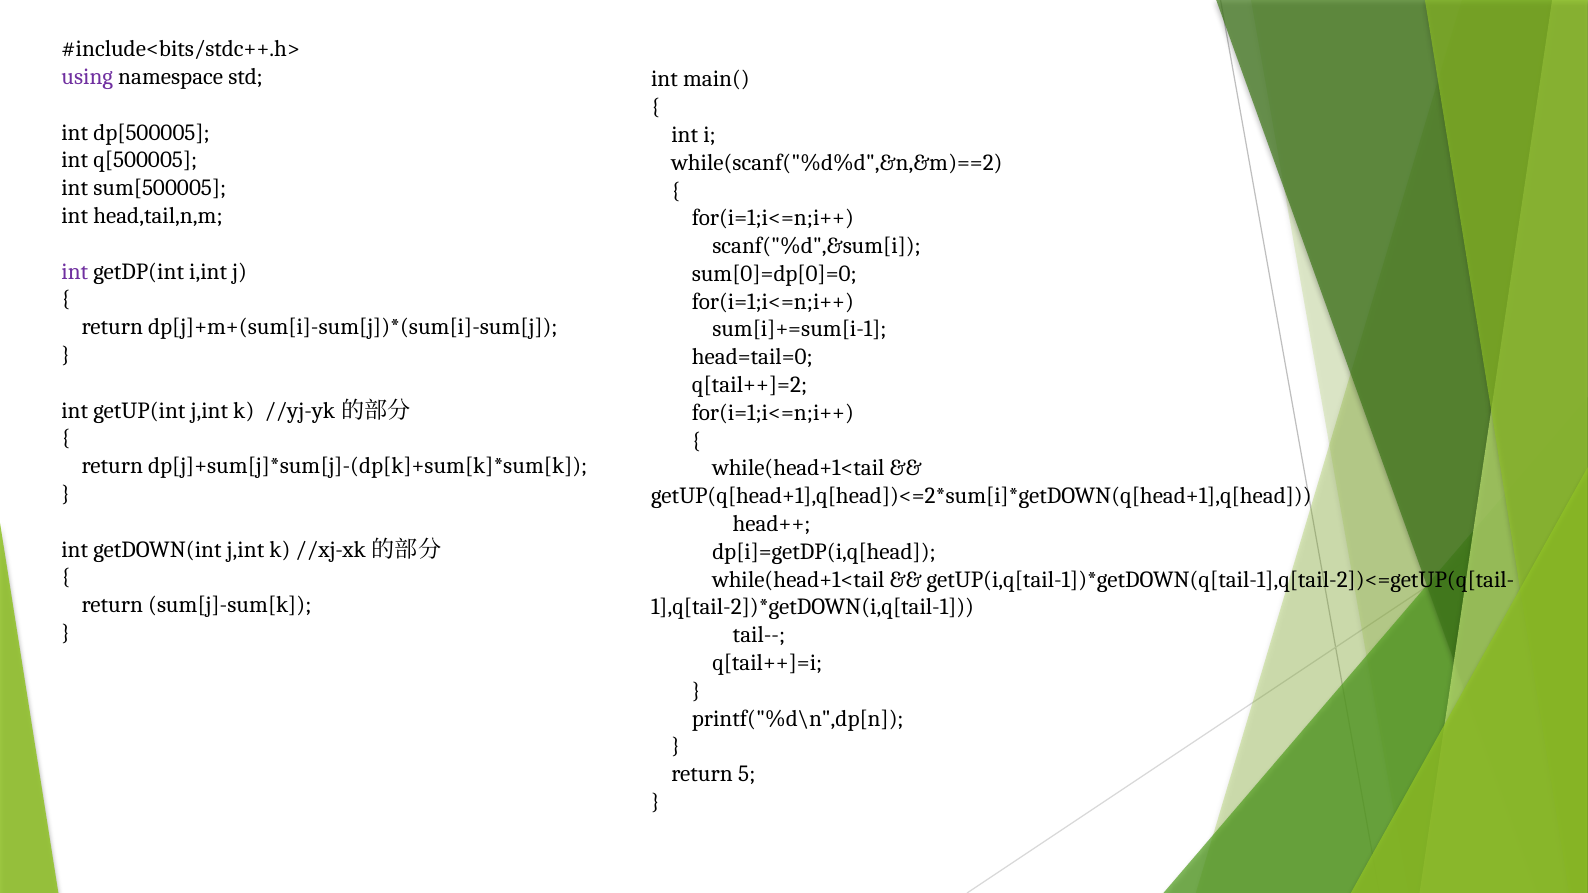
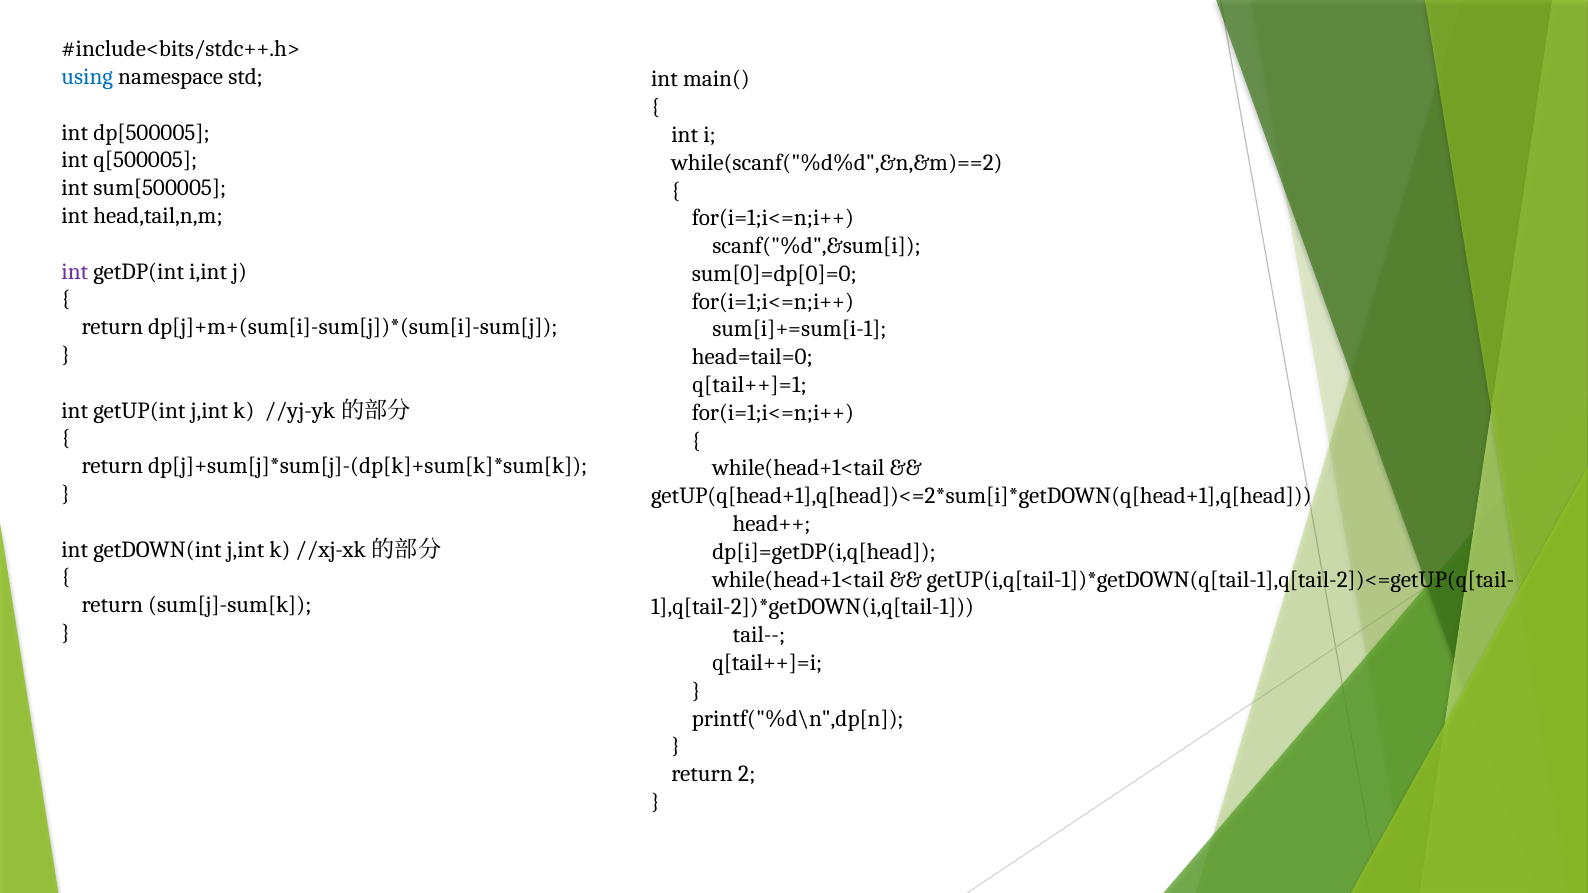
using colour: purple -> blue
q[tail++]=2: q[tail++]=2 -> q[tail++]=1
5: 5 -> 2
